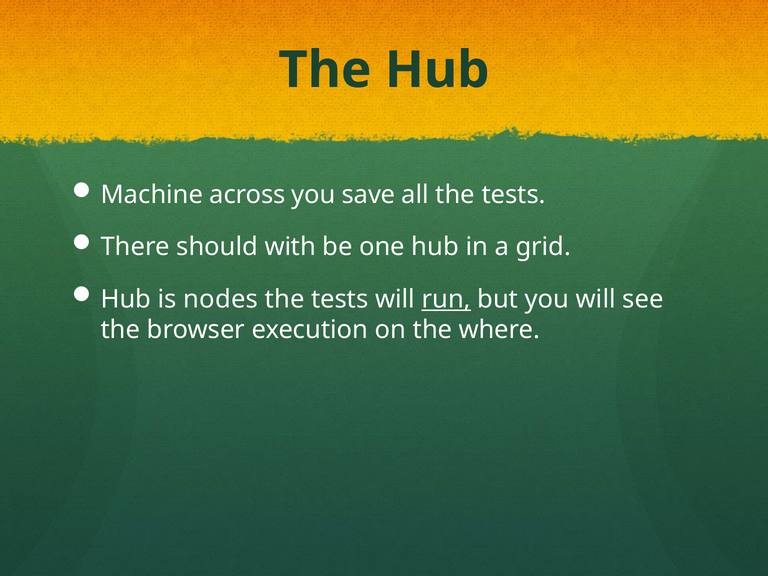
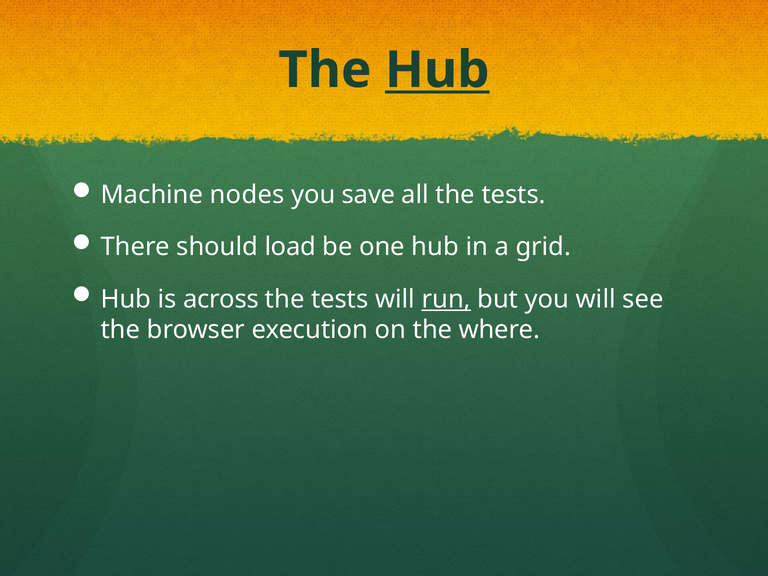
Hub at (437, 70) underline: none -> present
across: across -> nodes
with: with -> load
nodes: nodes -> across
